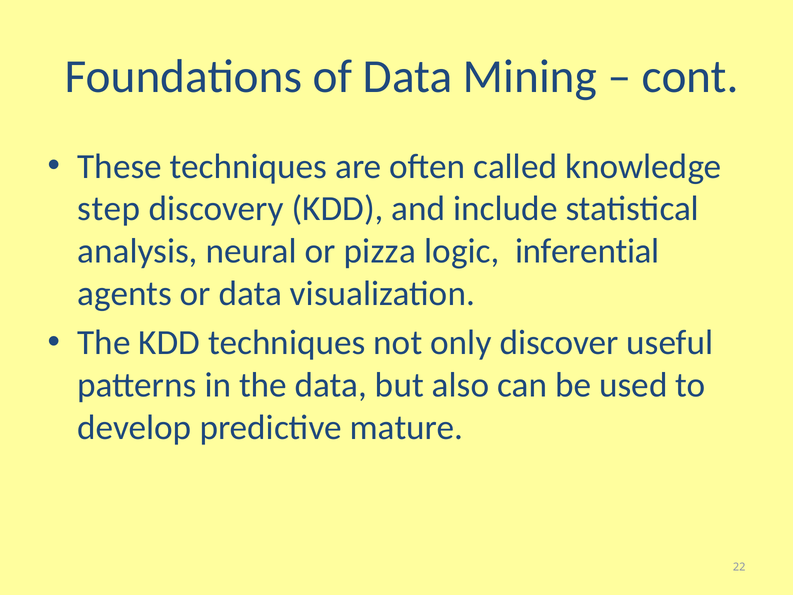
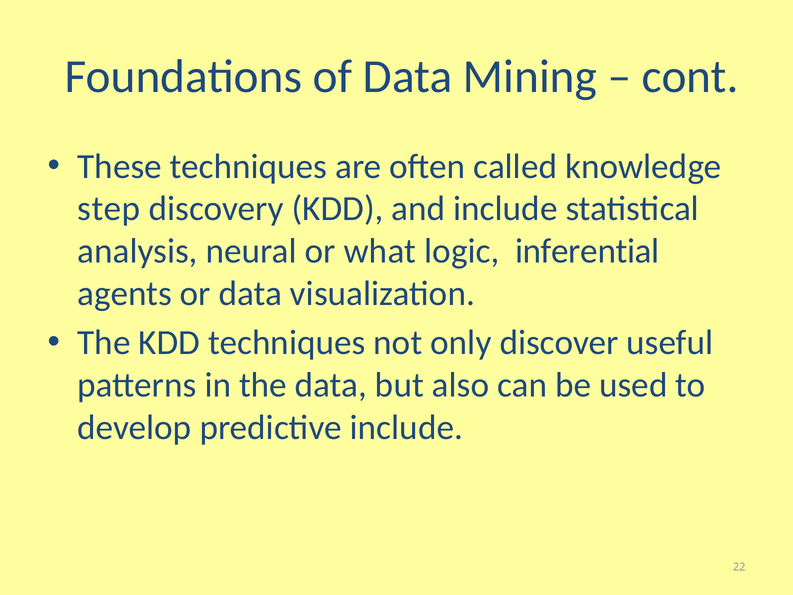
pizza: pizza -> what
predictive mature: mature -> include
